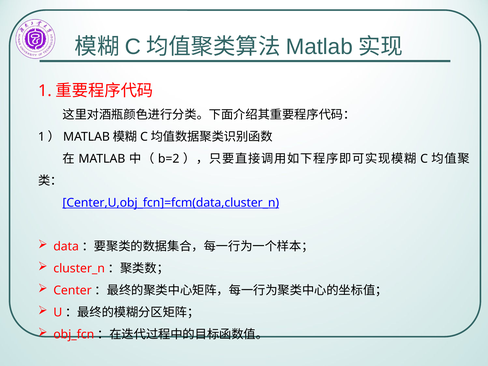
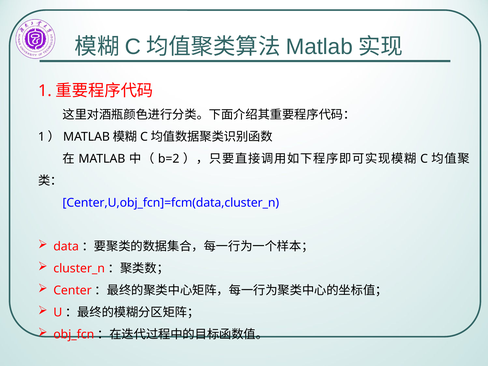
Center,U,obj_fcn]=fcm(data,cluster_n underline: present -> none
